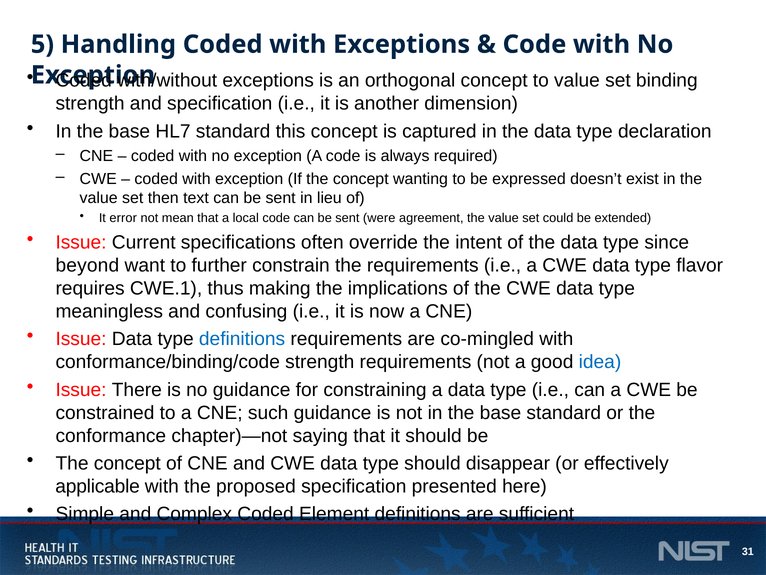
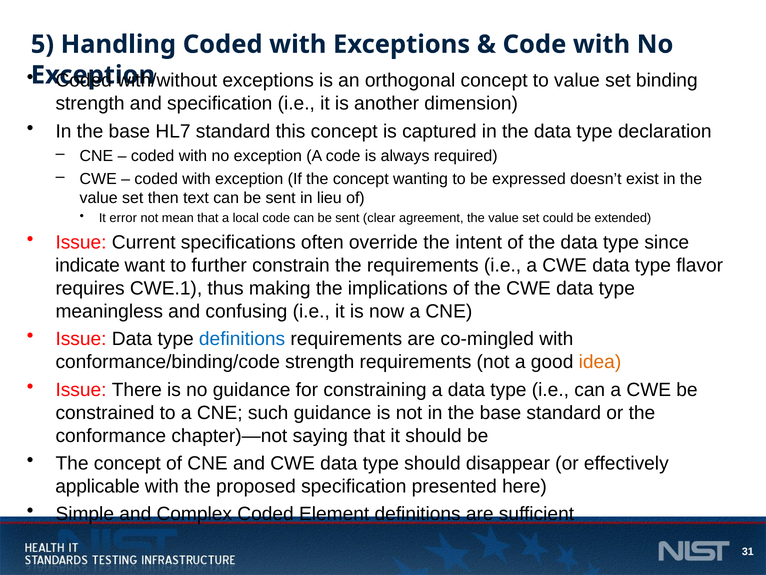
were: were -> clear
beyond: beyond -> indicate
idea colour: blue -> orange
